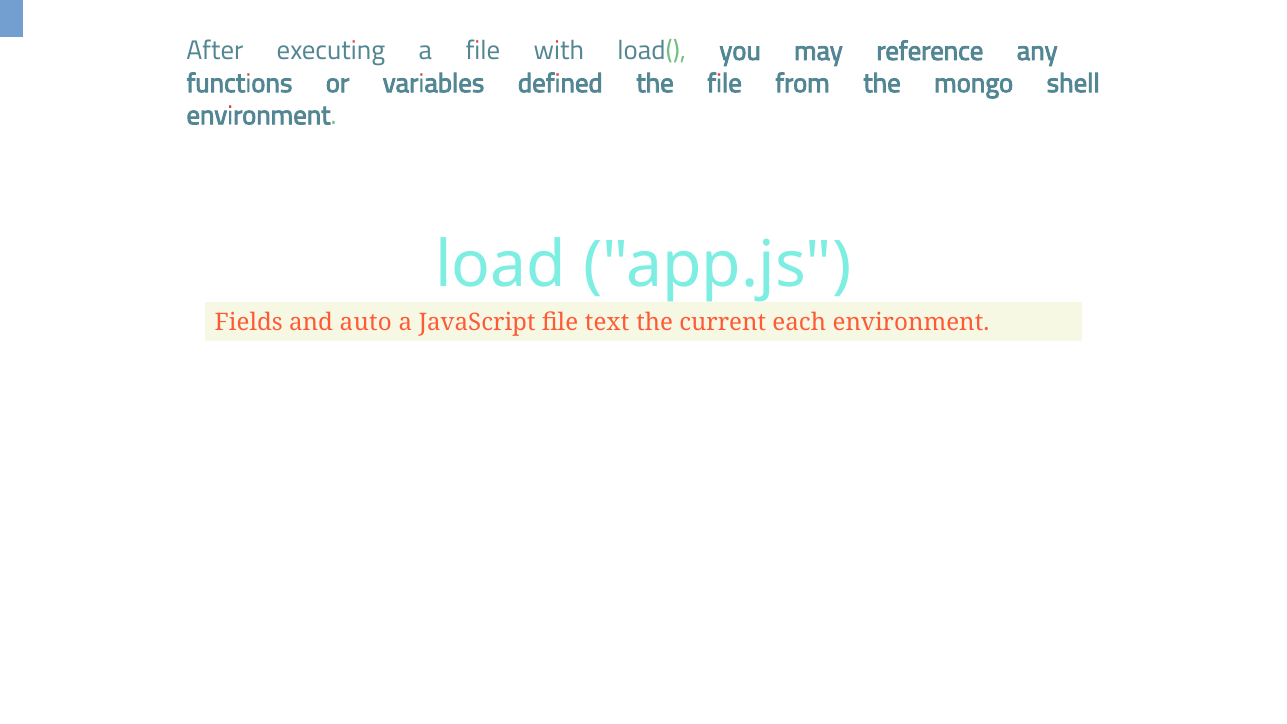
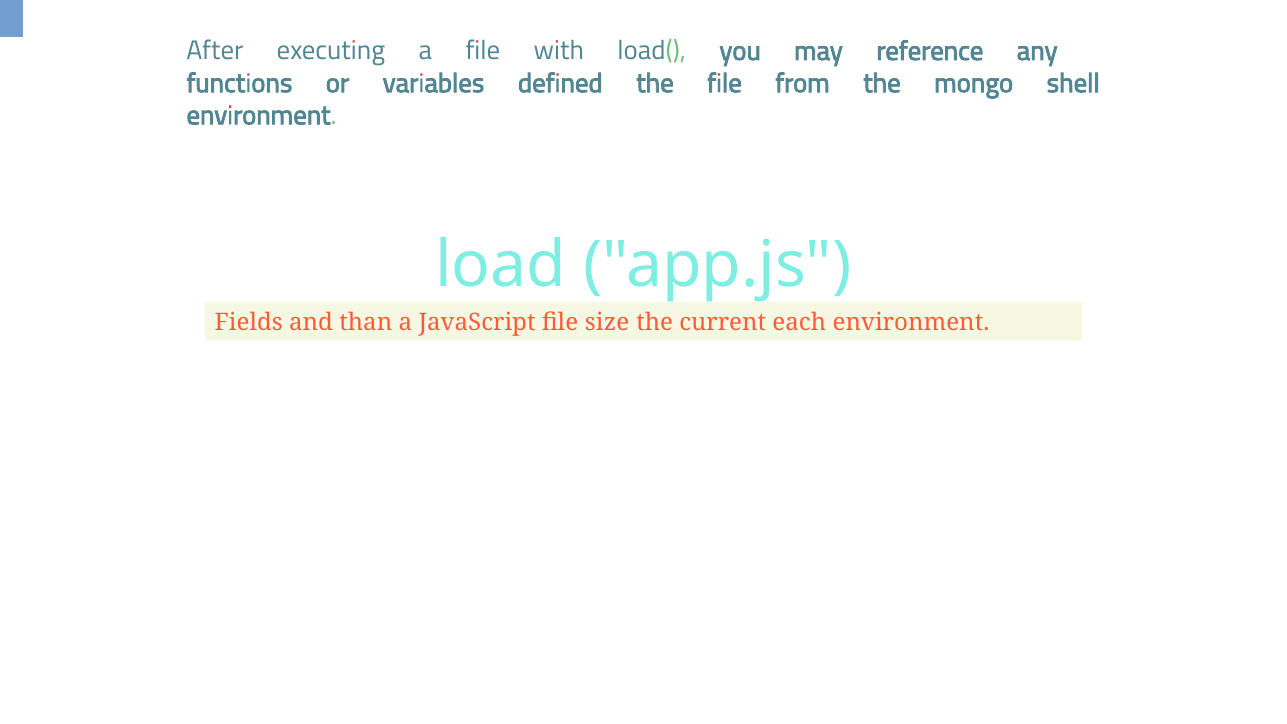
auto: auto -> than
text: text -> size
